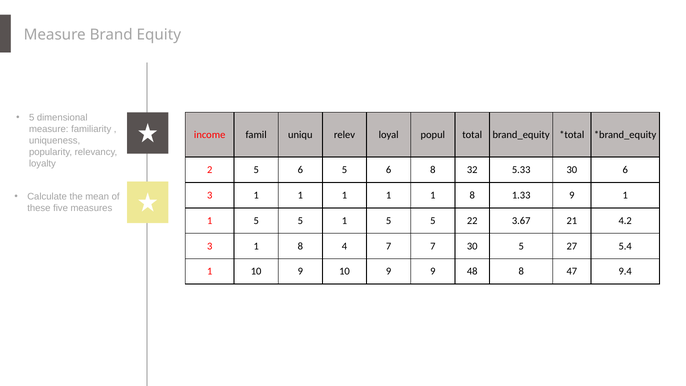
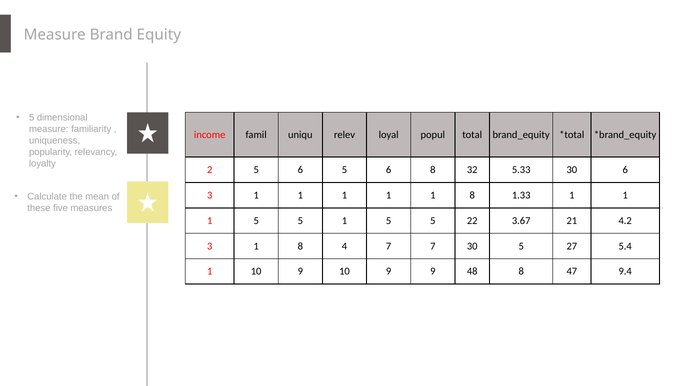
1.33 9: 9 -> 1
